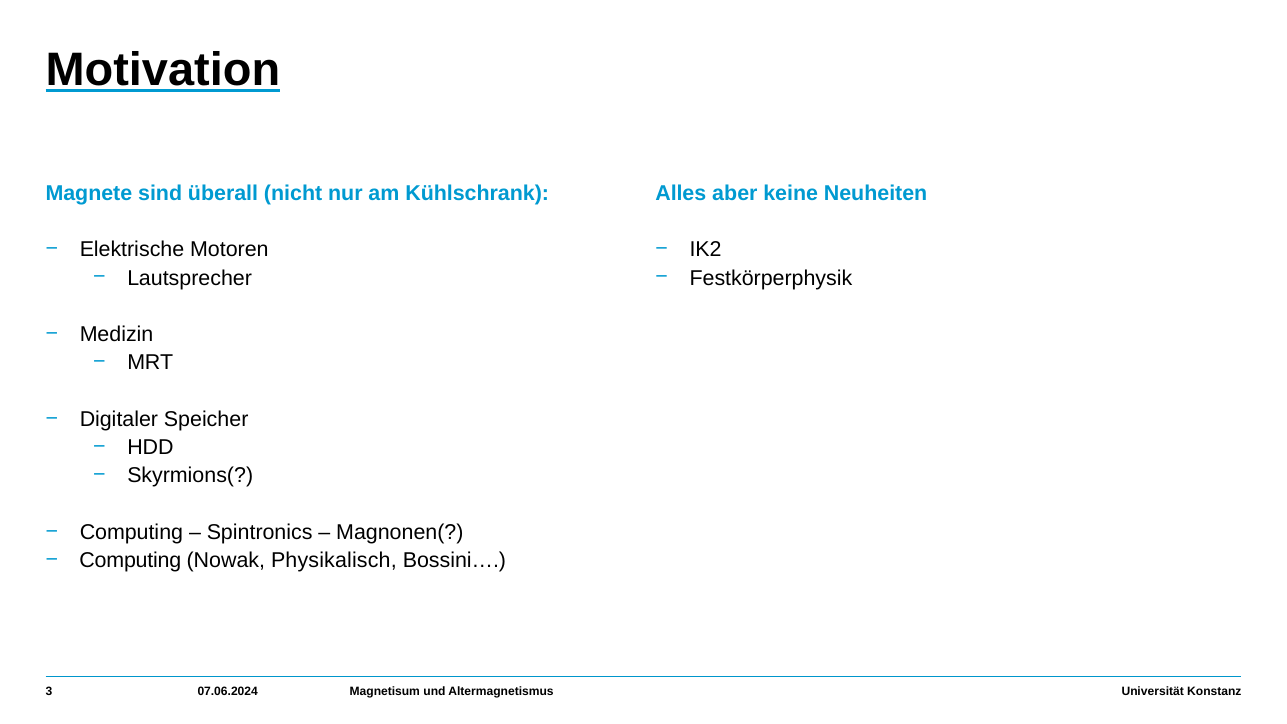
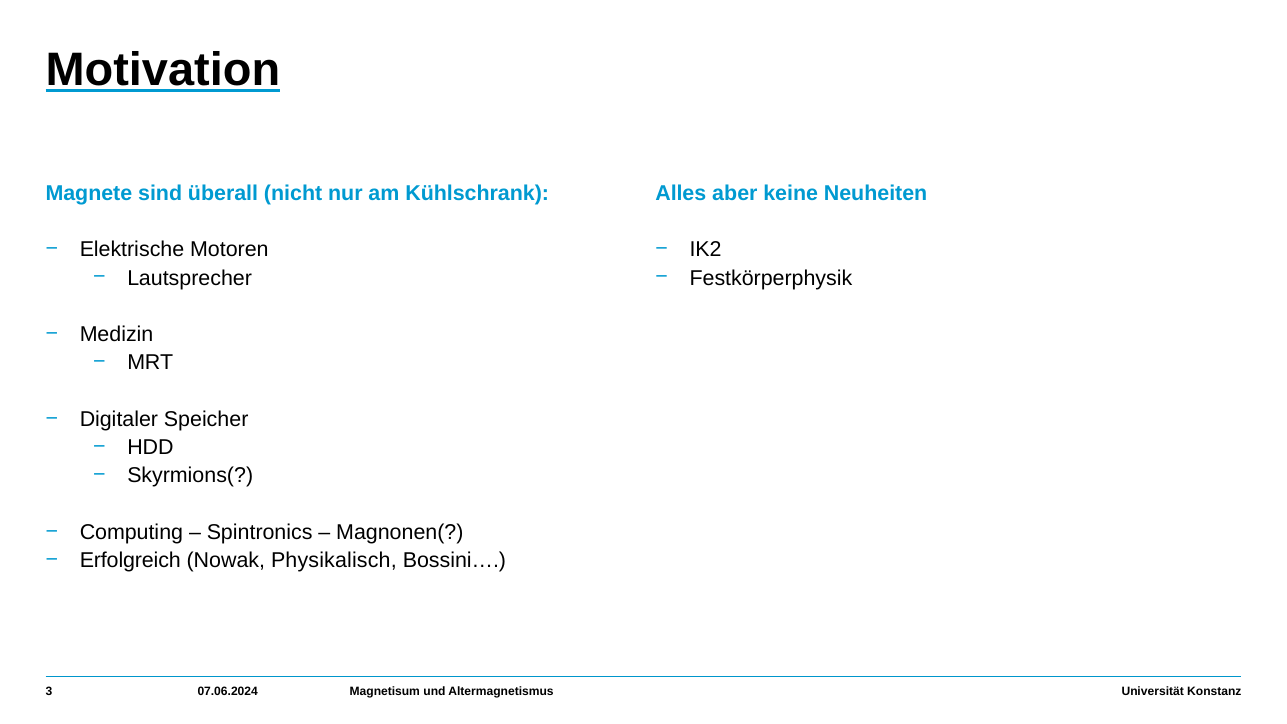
Computing at (130, 561): Computing -> Erfolgreich
